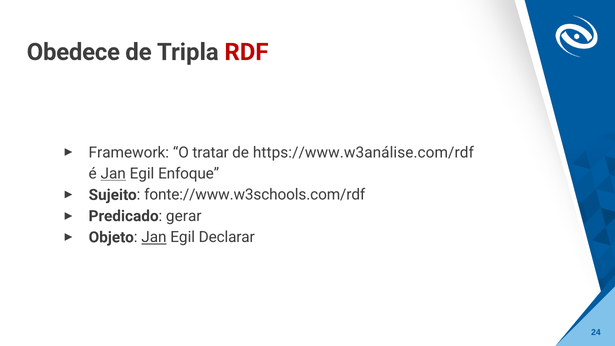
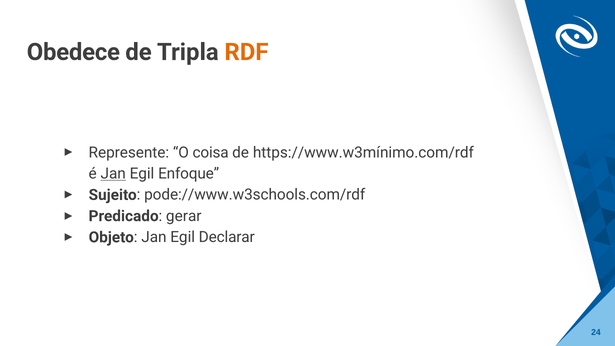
RDF colour: red -> orange
Framework: Framework -> Represente
tratar: tratar -> coisa
https://www.w3análise.com/rdf: https://www.w3análise.com/rdf -> https://www.w3mínimo.com/rdf
fonte://www.w3schools.com/rdf: fonte://www.w3schools.com/rdf -> pode://www.w3schools.com/rdf
Jan at (154, 237) underline: present -> none
